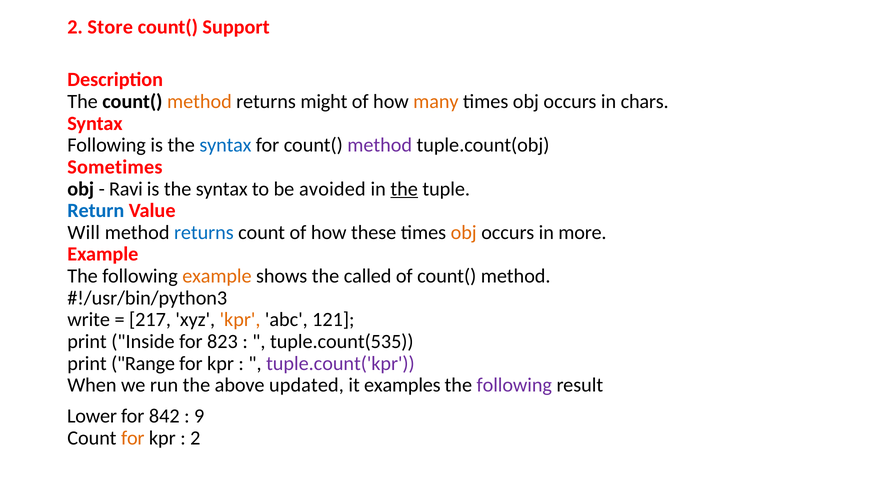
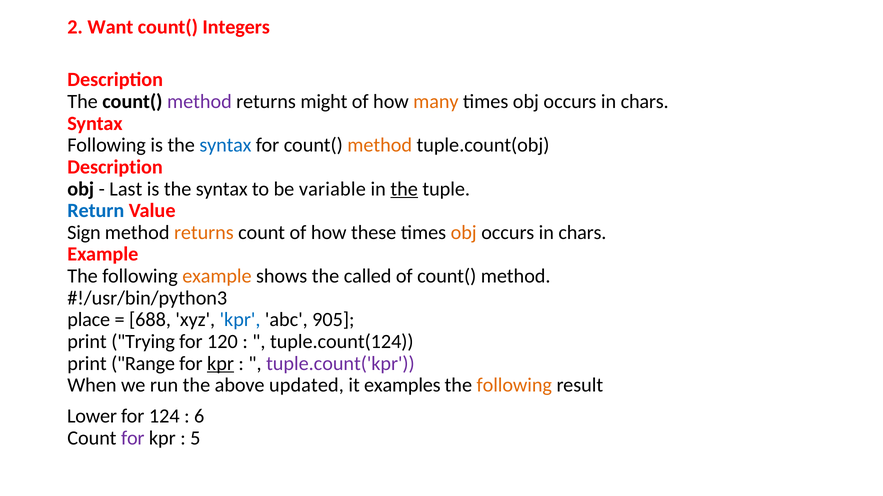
Store: Store -> Want
Support: Support -> Integers
method at (199, 102) colour: orange -> purple
method at (380, 145) colour: purple -> orange
Sometimes at (115, 167): Sometimes -> Description
Ravi: Ravi -> Last
avoided: avoided -> variable
Will: Will -> Sign
returns at (204, 233) colour: blue -> orange
more at (582, 233): more -> chars
write: write -> place
217: 217 -> 688
kpr at (240, 320) colour: orange -> blue
121: 121 -> 905
Inside: Inside -> Trying
823: 823 -> 120
tuple.count(535: tuple.count(535 -> tuple.count(124
kpr at (221, 364) underline: none -> present
following at (514, 386) colour: purple -> orange
842: 842 -> 124
9: 9 -> 6
for at (133, 439) colour: orange -> purple
2 at (195, 439): 2 -> 5
